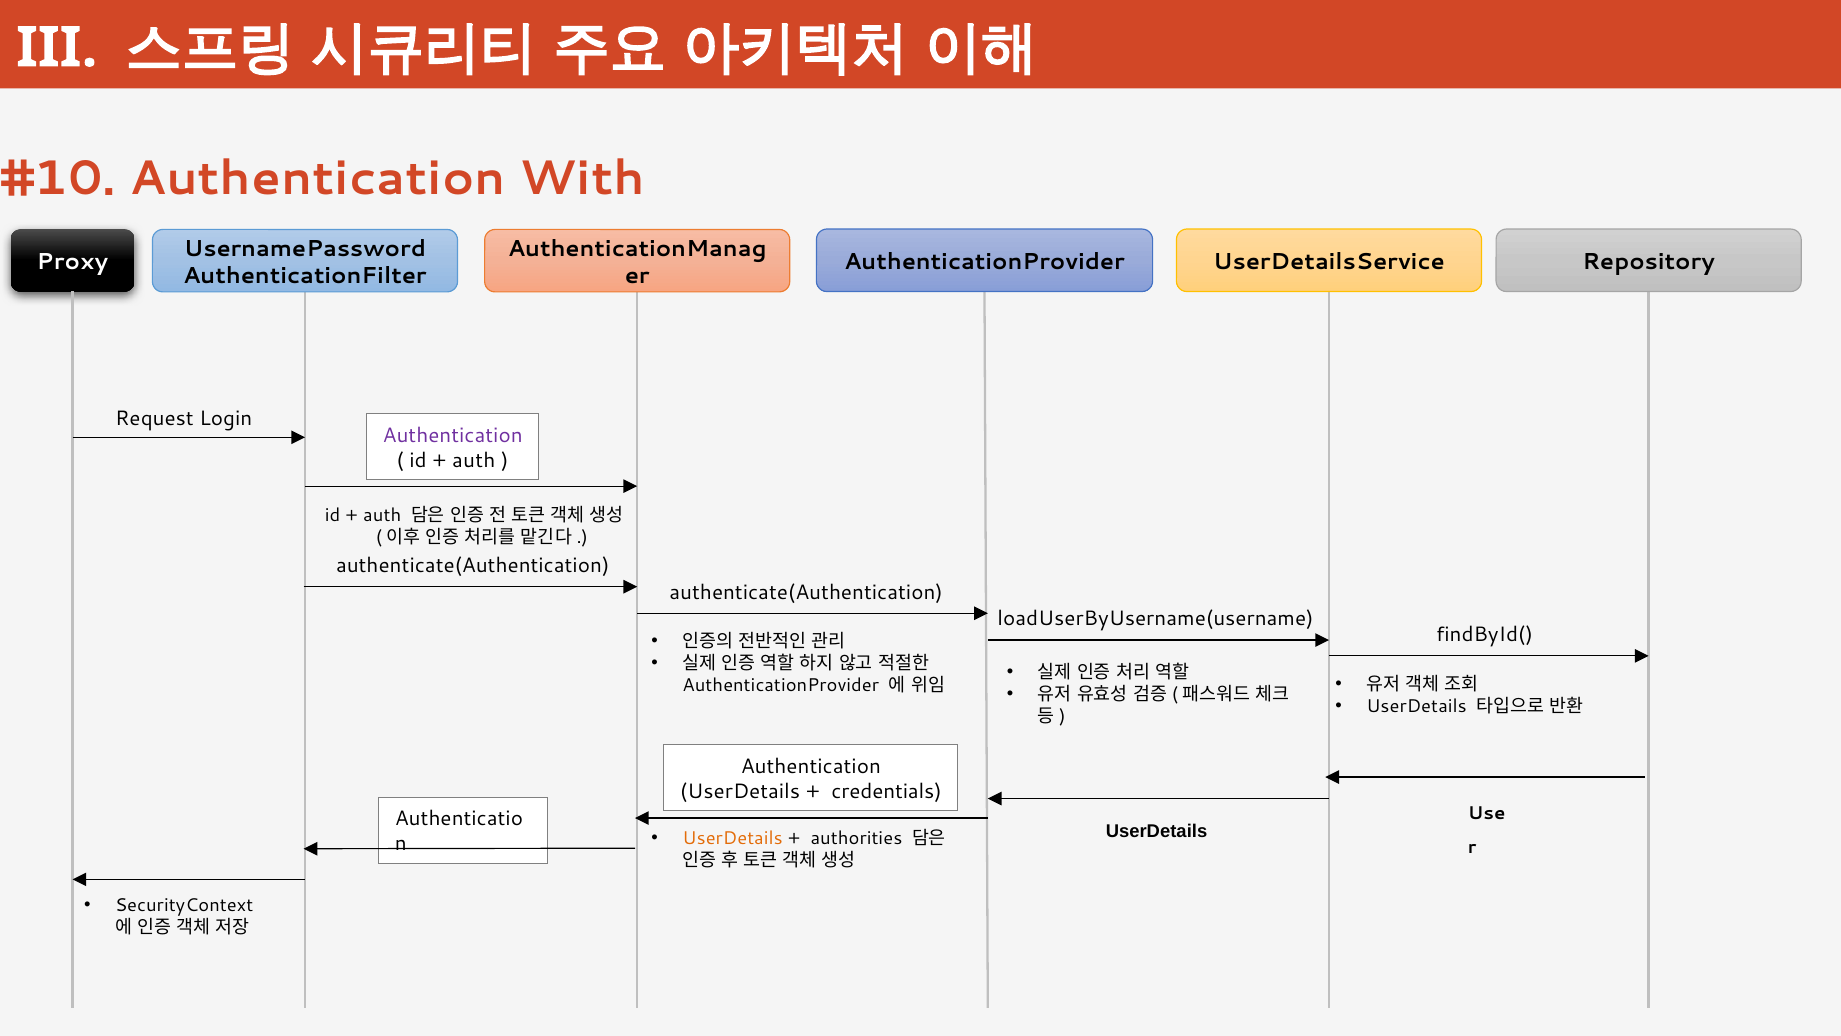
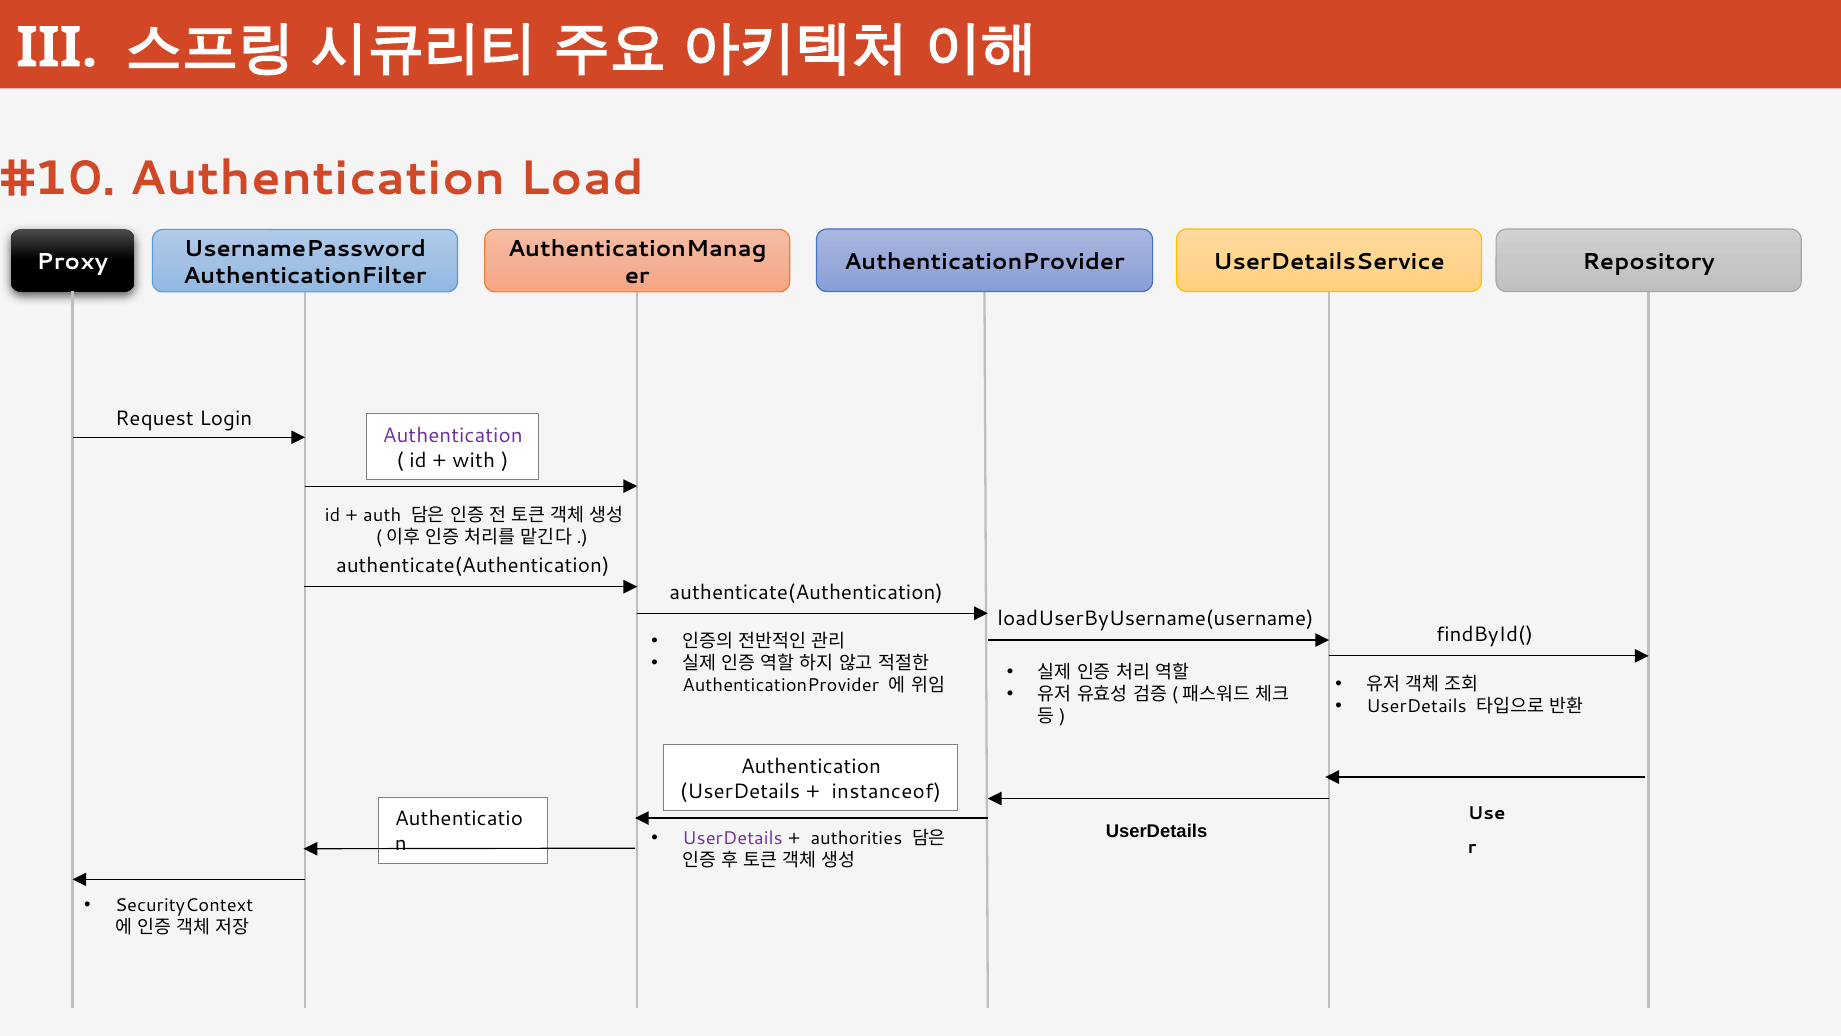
With: With -> Load
auth at (474, 460): auth -> with
credentials: credentials -> instanceof
UserDetails at (733, 838) colour: orange -> purple
